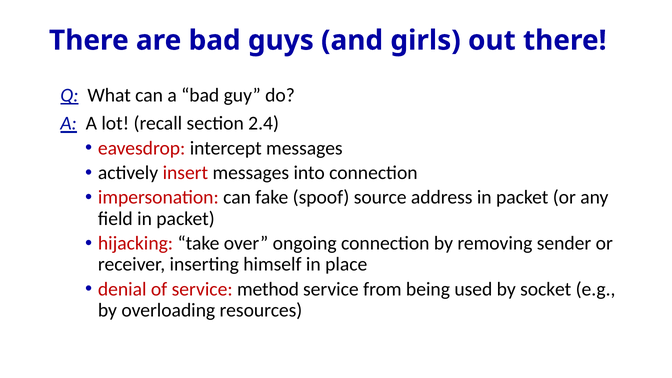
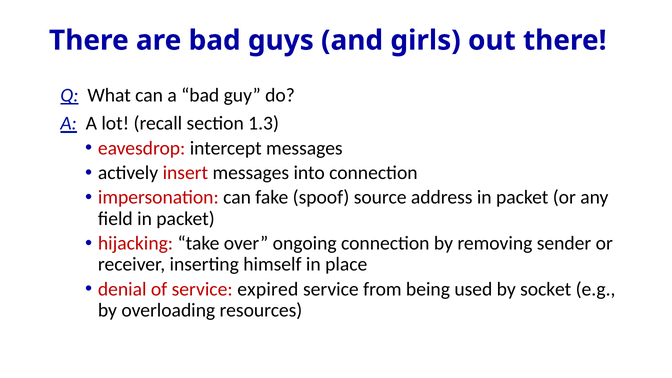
2.4: 2.4 -> 1.3
method: method -> expired
